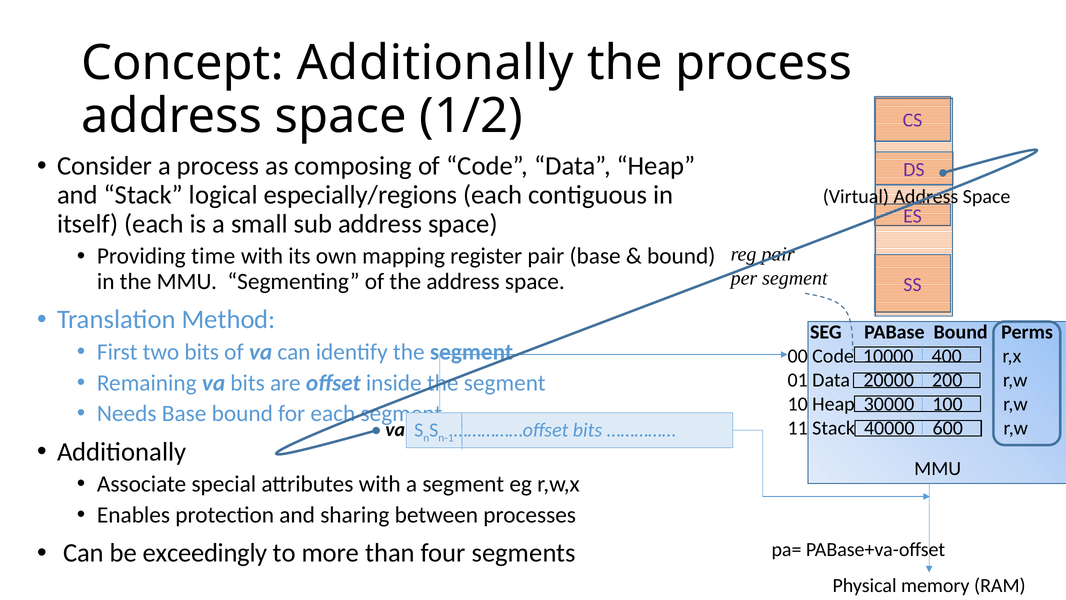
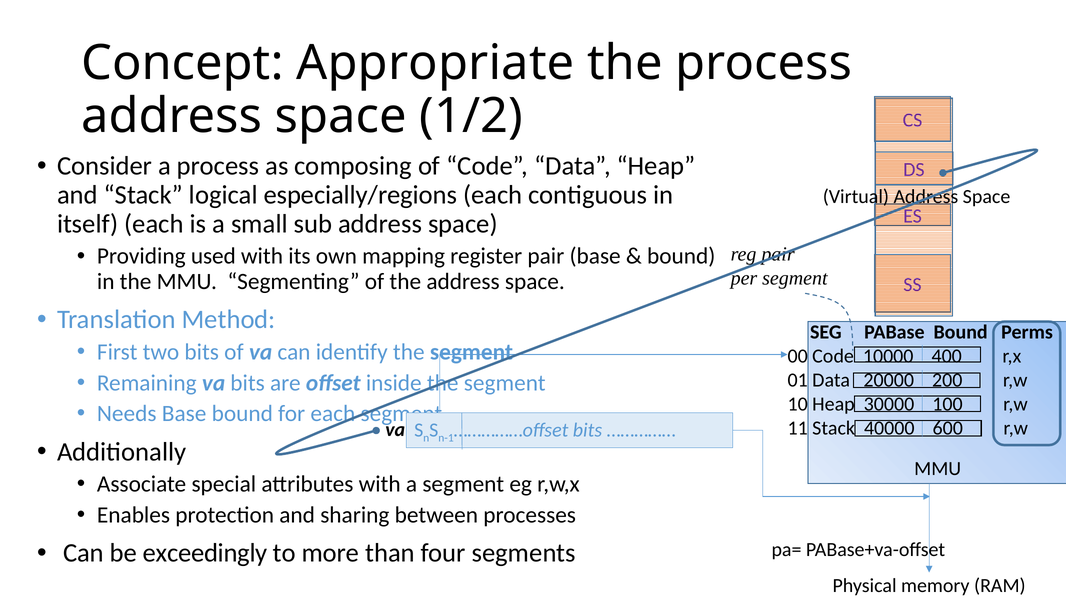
Concept Additionally: Additionally -> Appropriate
time: time -> used
